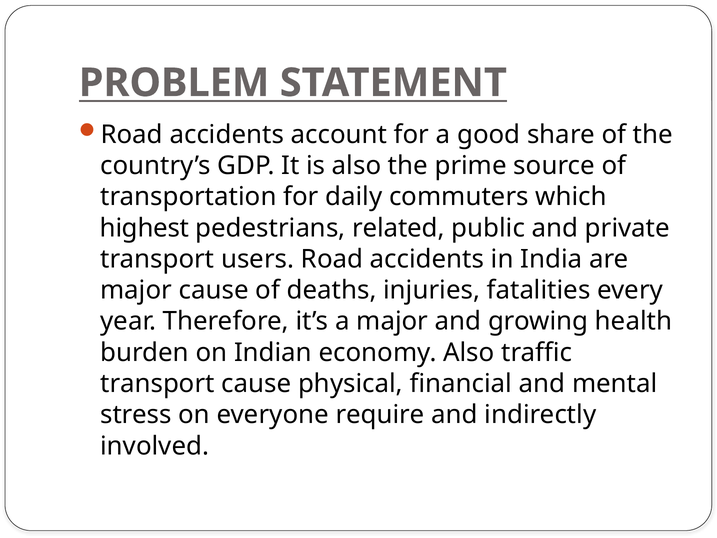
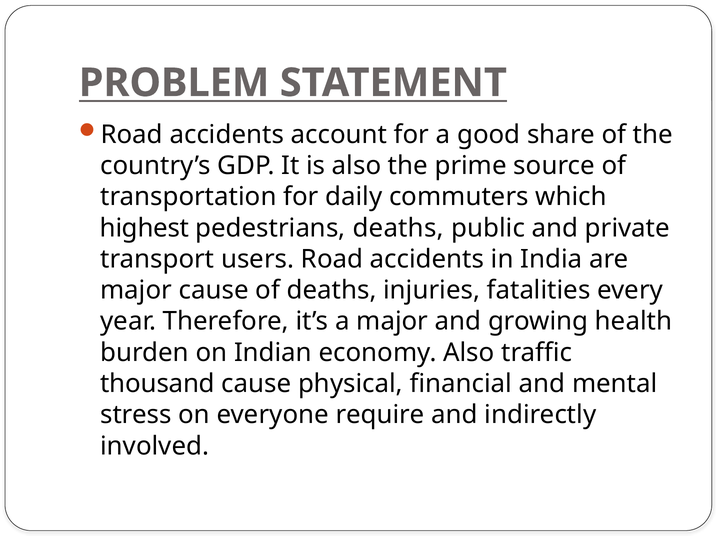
pedestrians related: related -> deaths
transport at (157, 384): transport -> thousand
